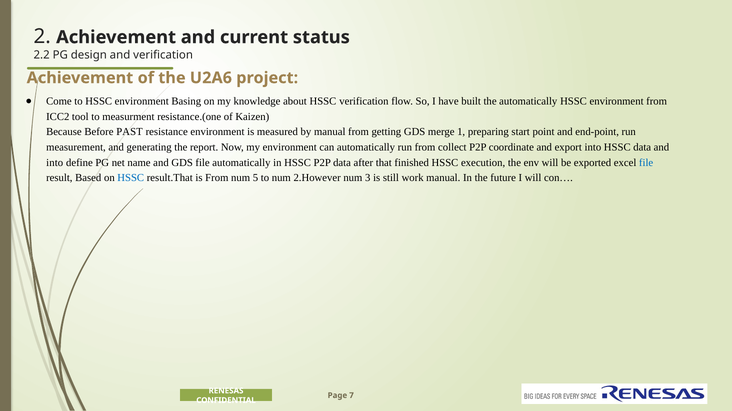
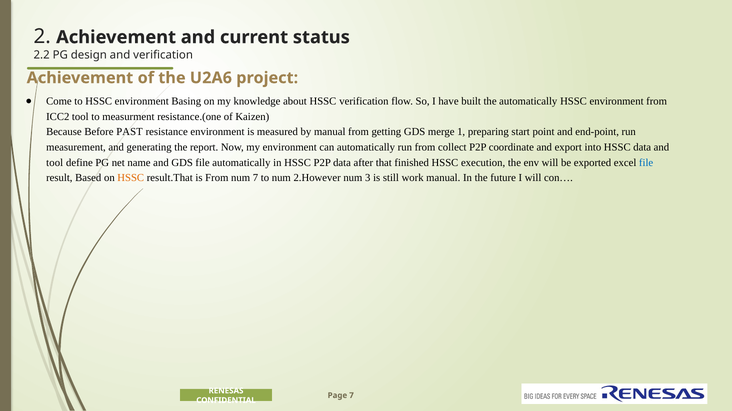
into at (55, 163): into -> tool
HSSC at (131, 178) colour: blue -> orange
num 5: 5 -> 7
